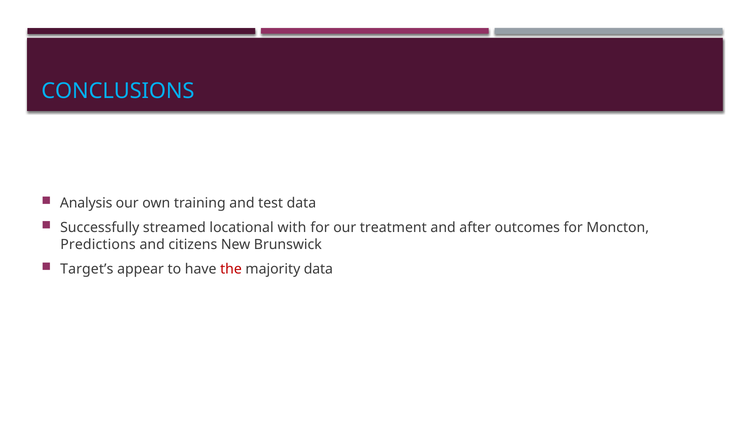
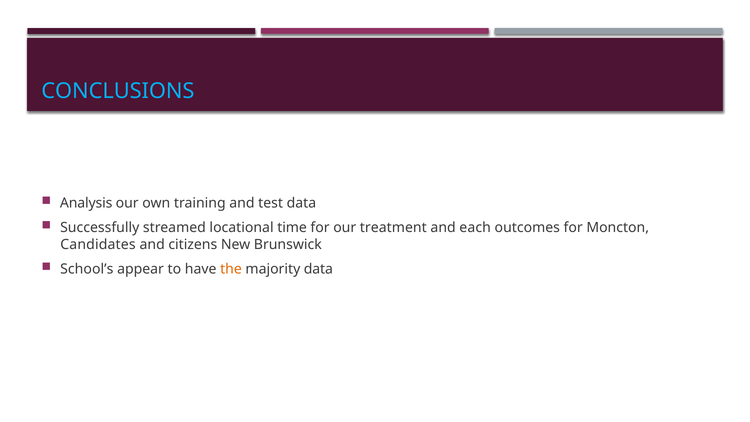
with: with -> time
after: after -> each
Predictions: Predictions -> Candidates
Target’s: Target’s -> School’s
the colour: red -> orange
